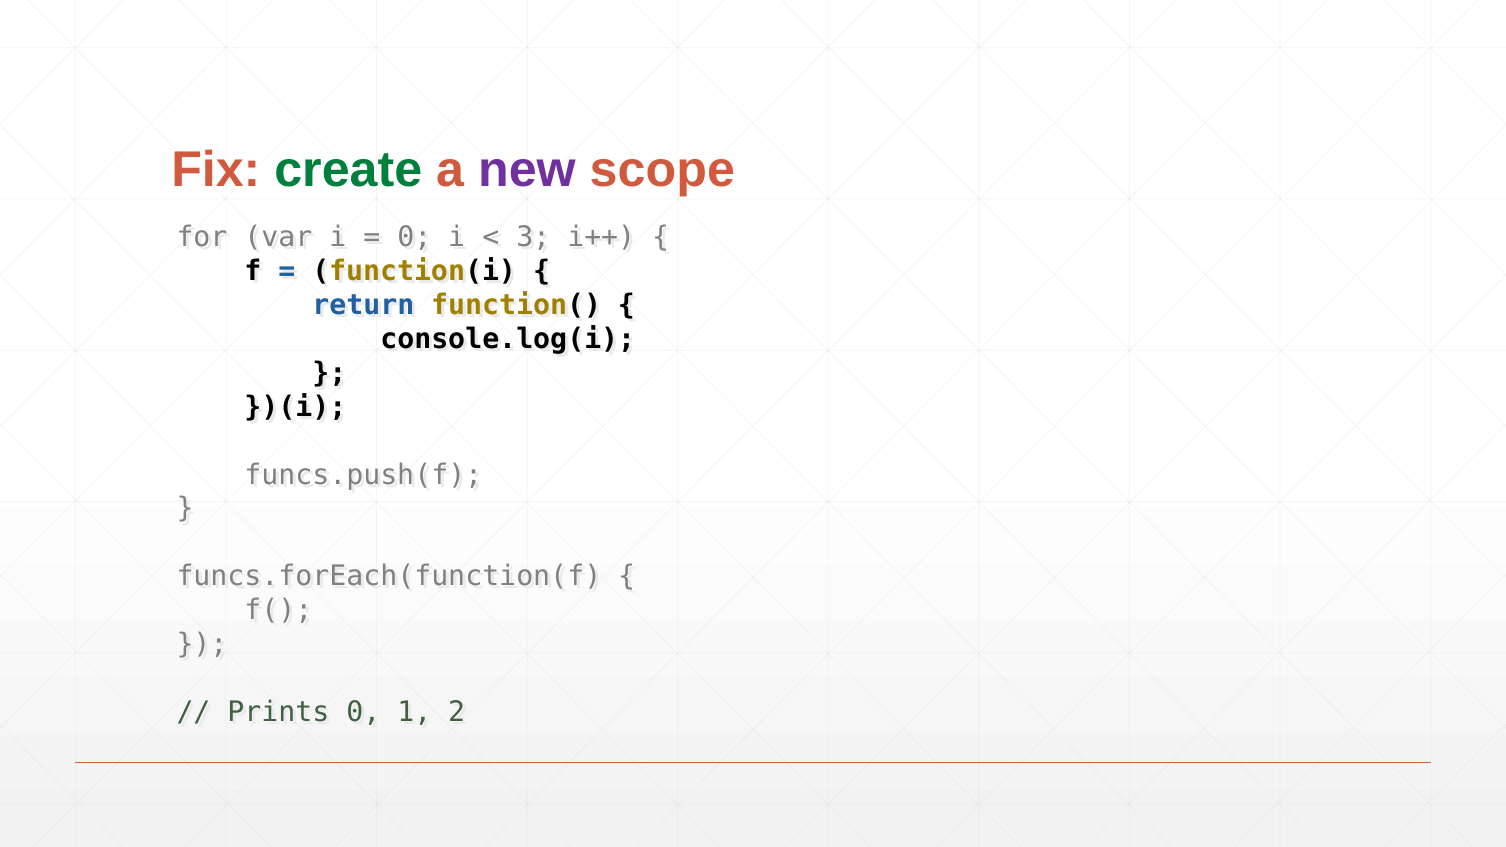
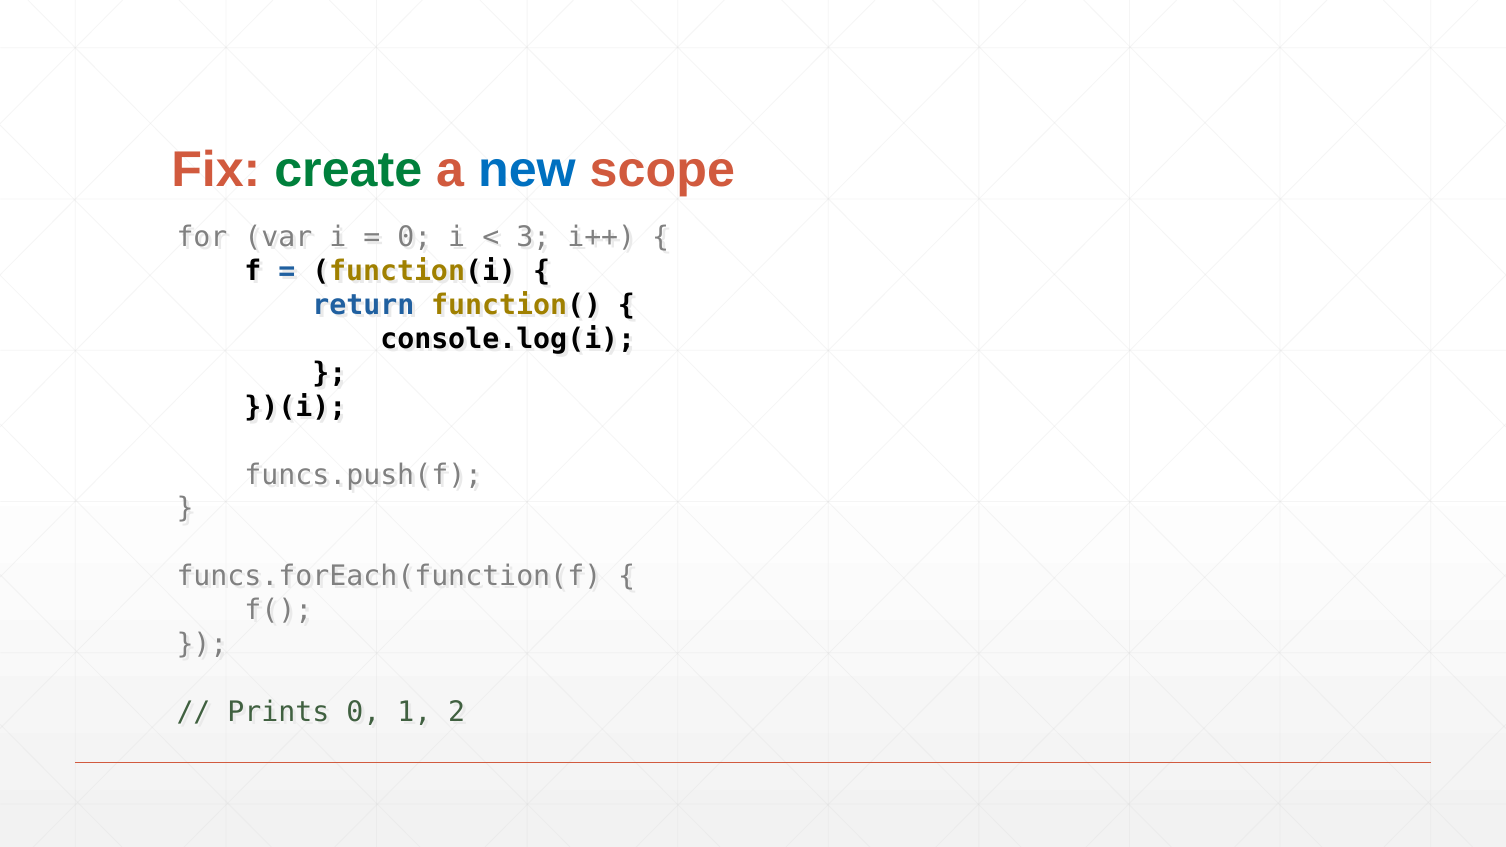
new colour: purple -> blue
